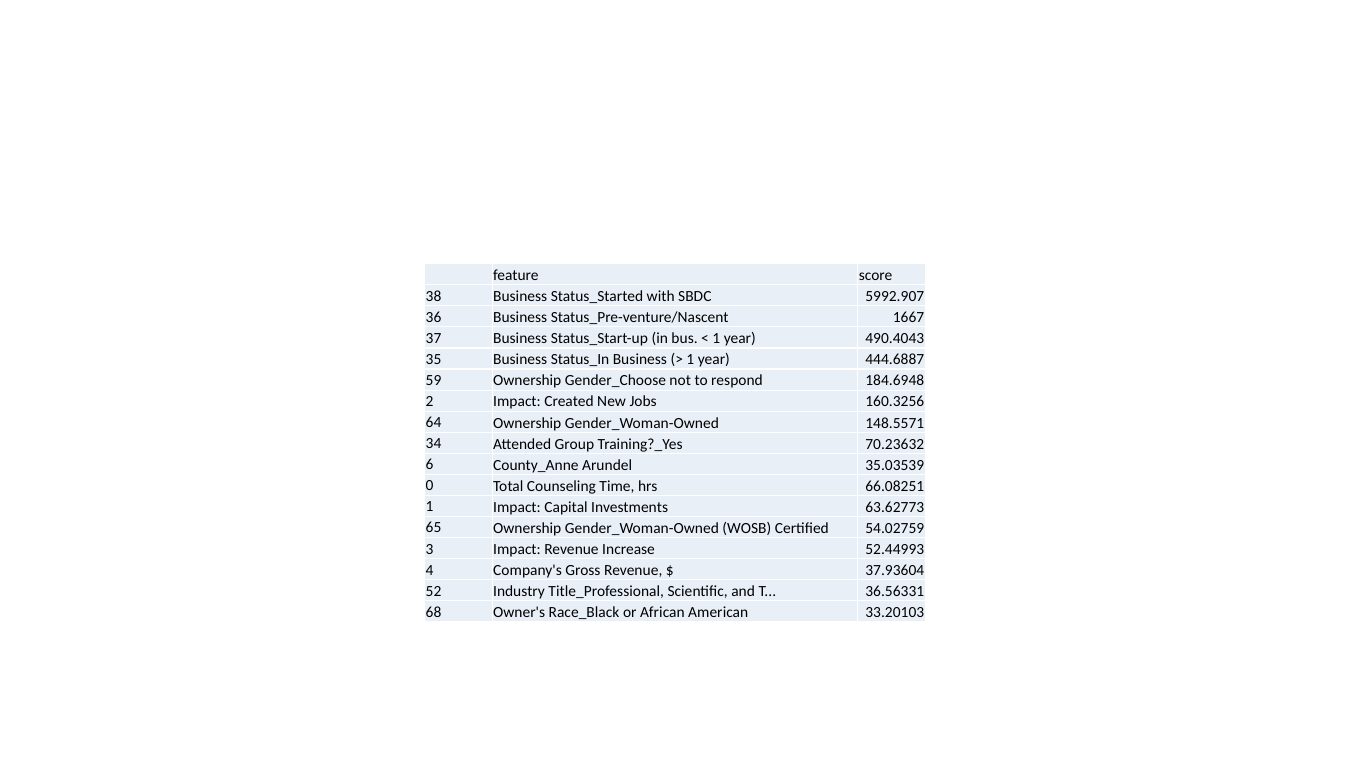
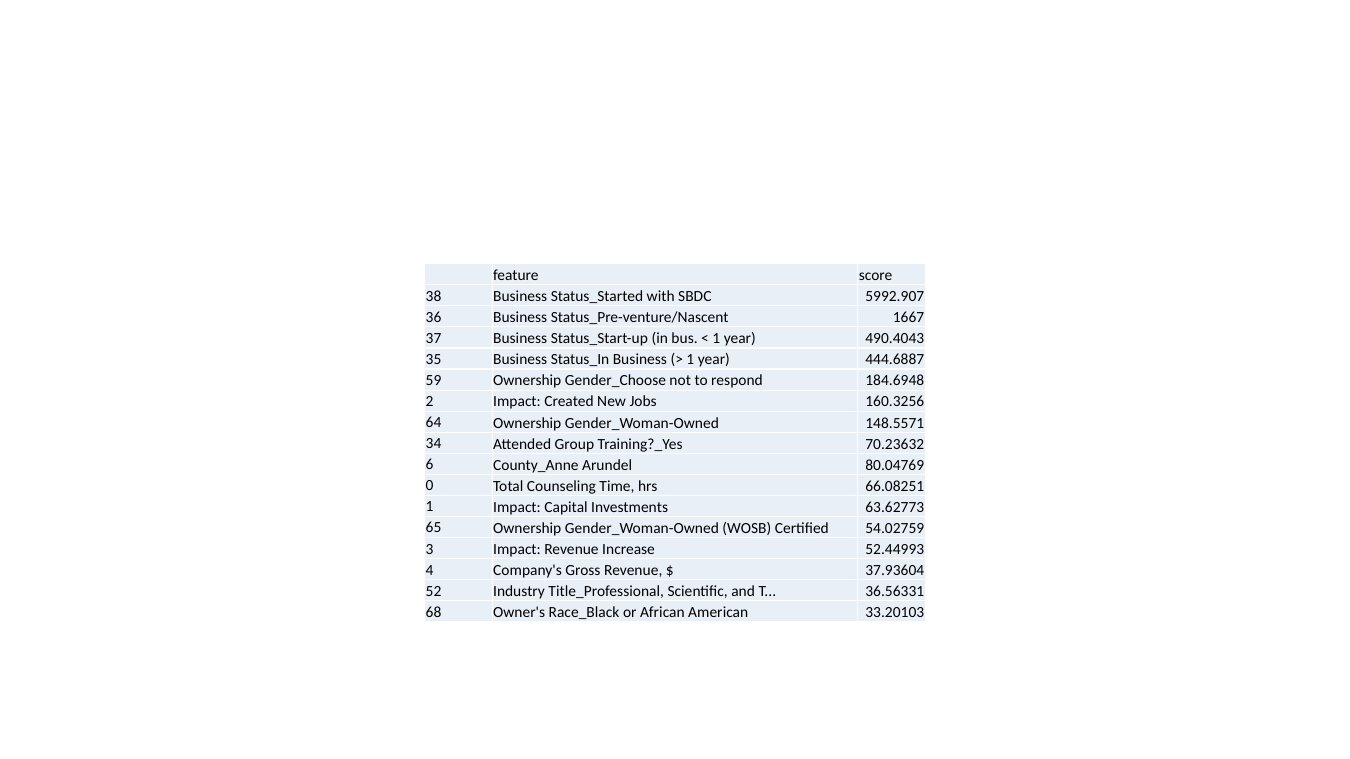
35.03539: 35.03539 -> 80.04769
